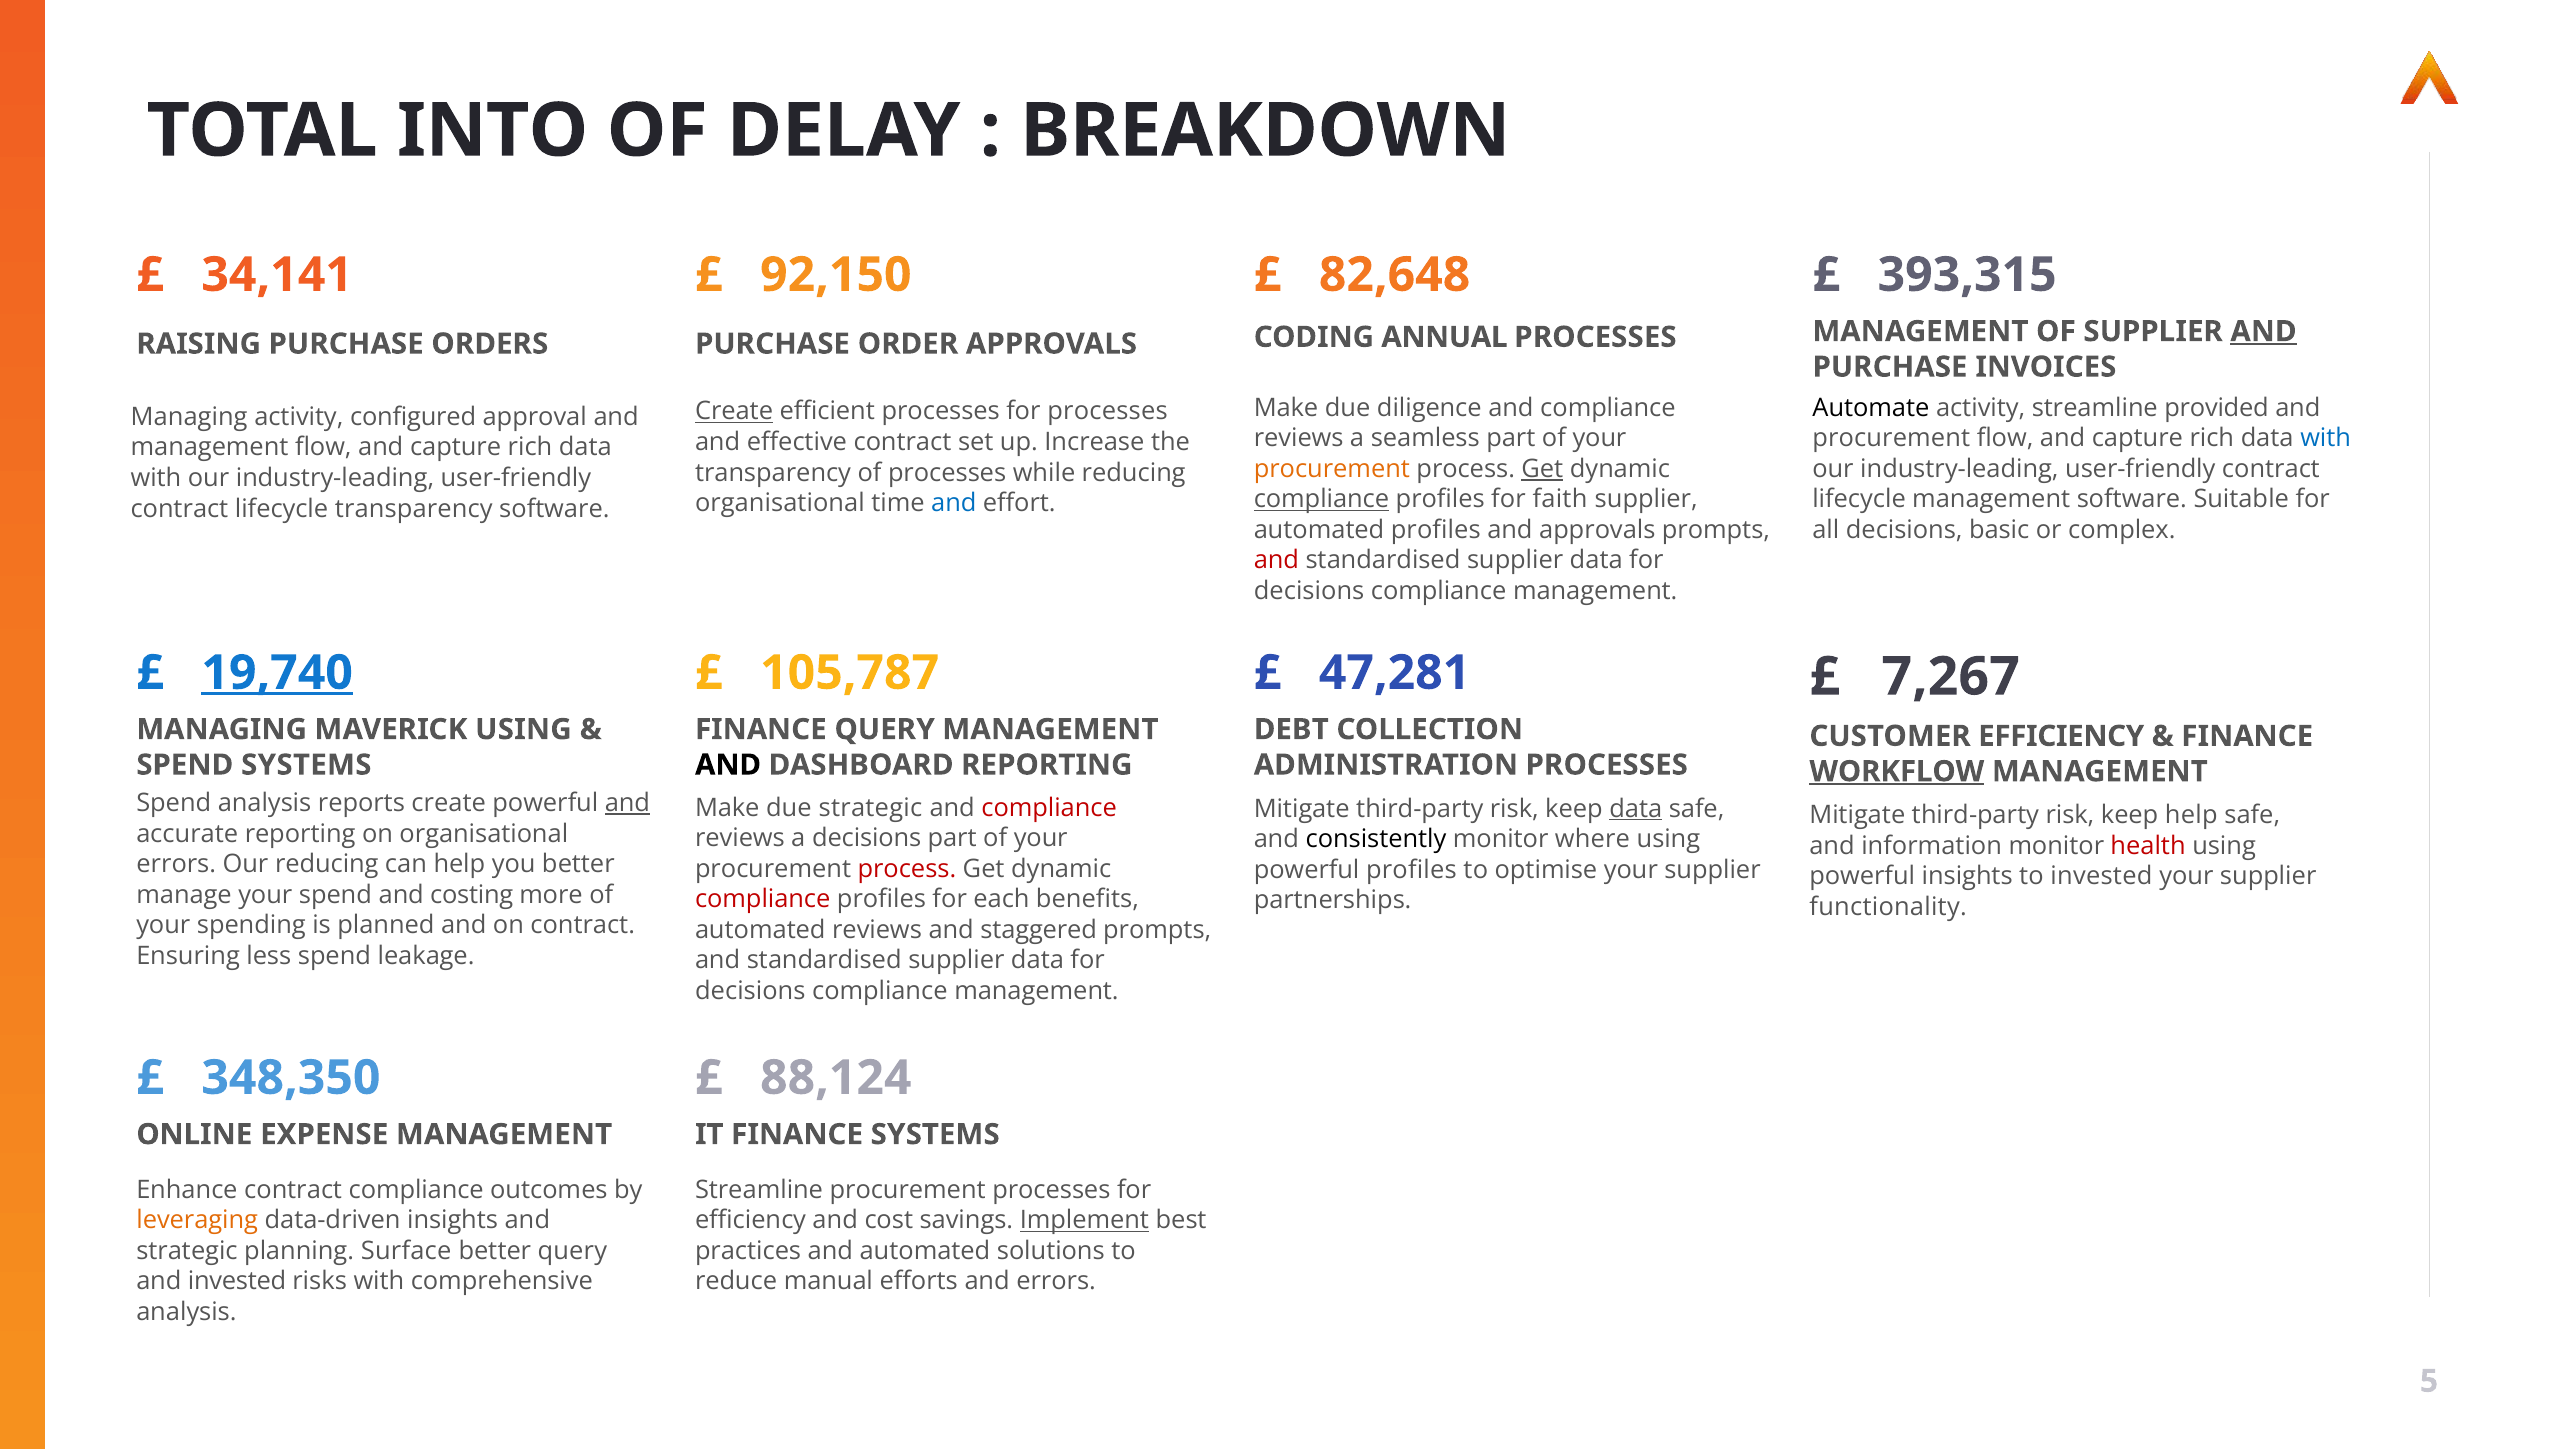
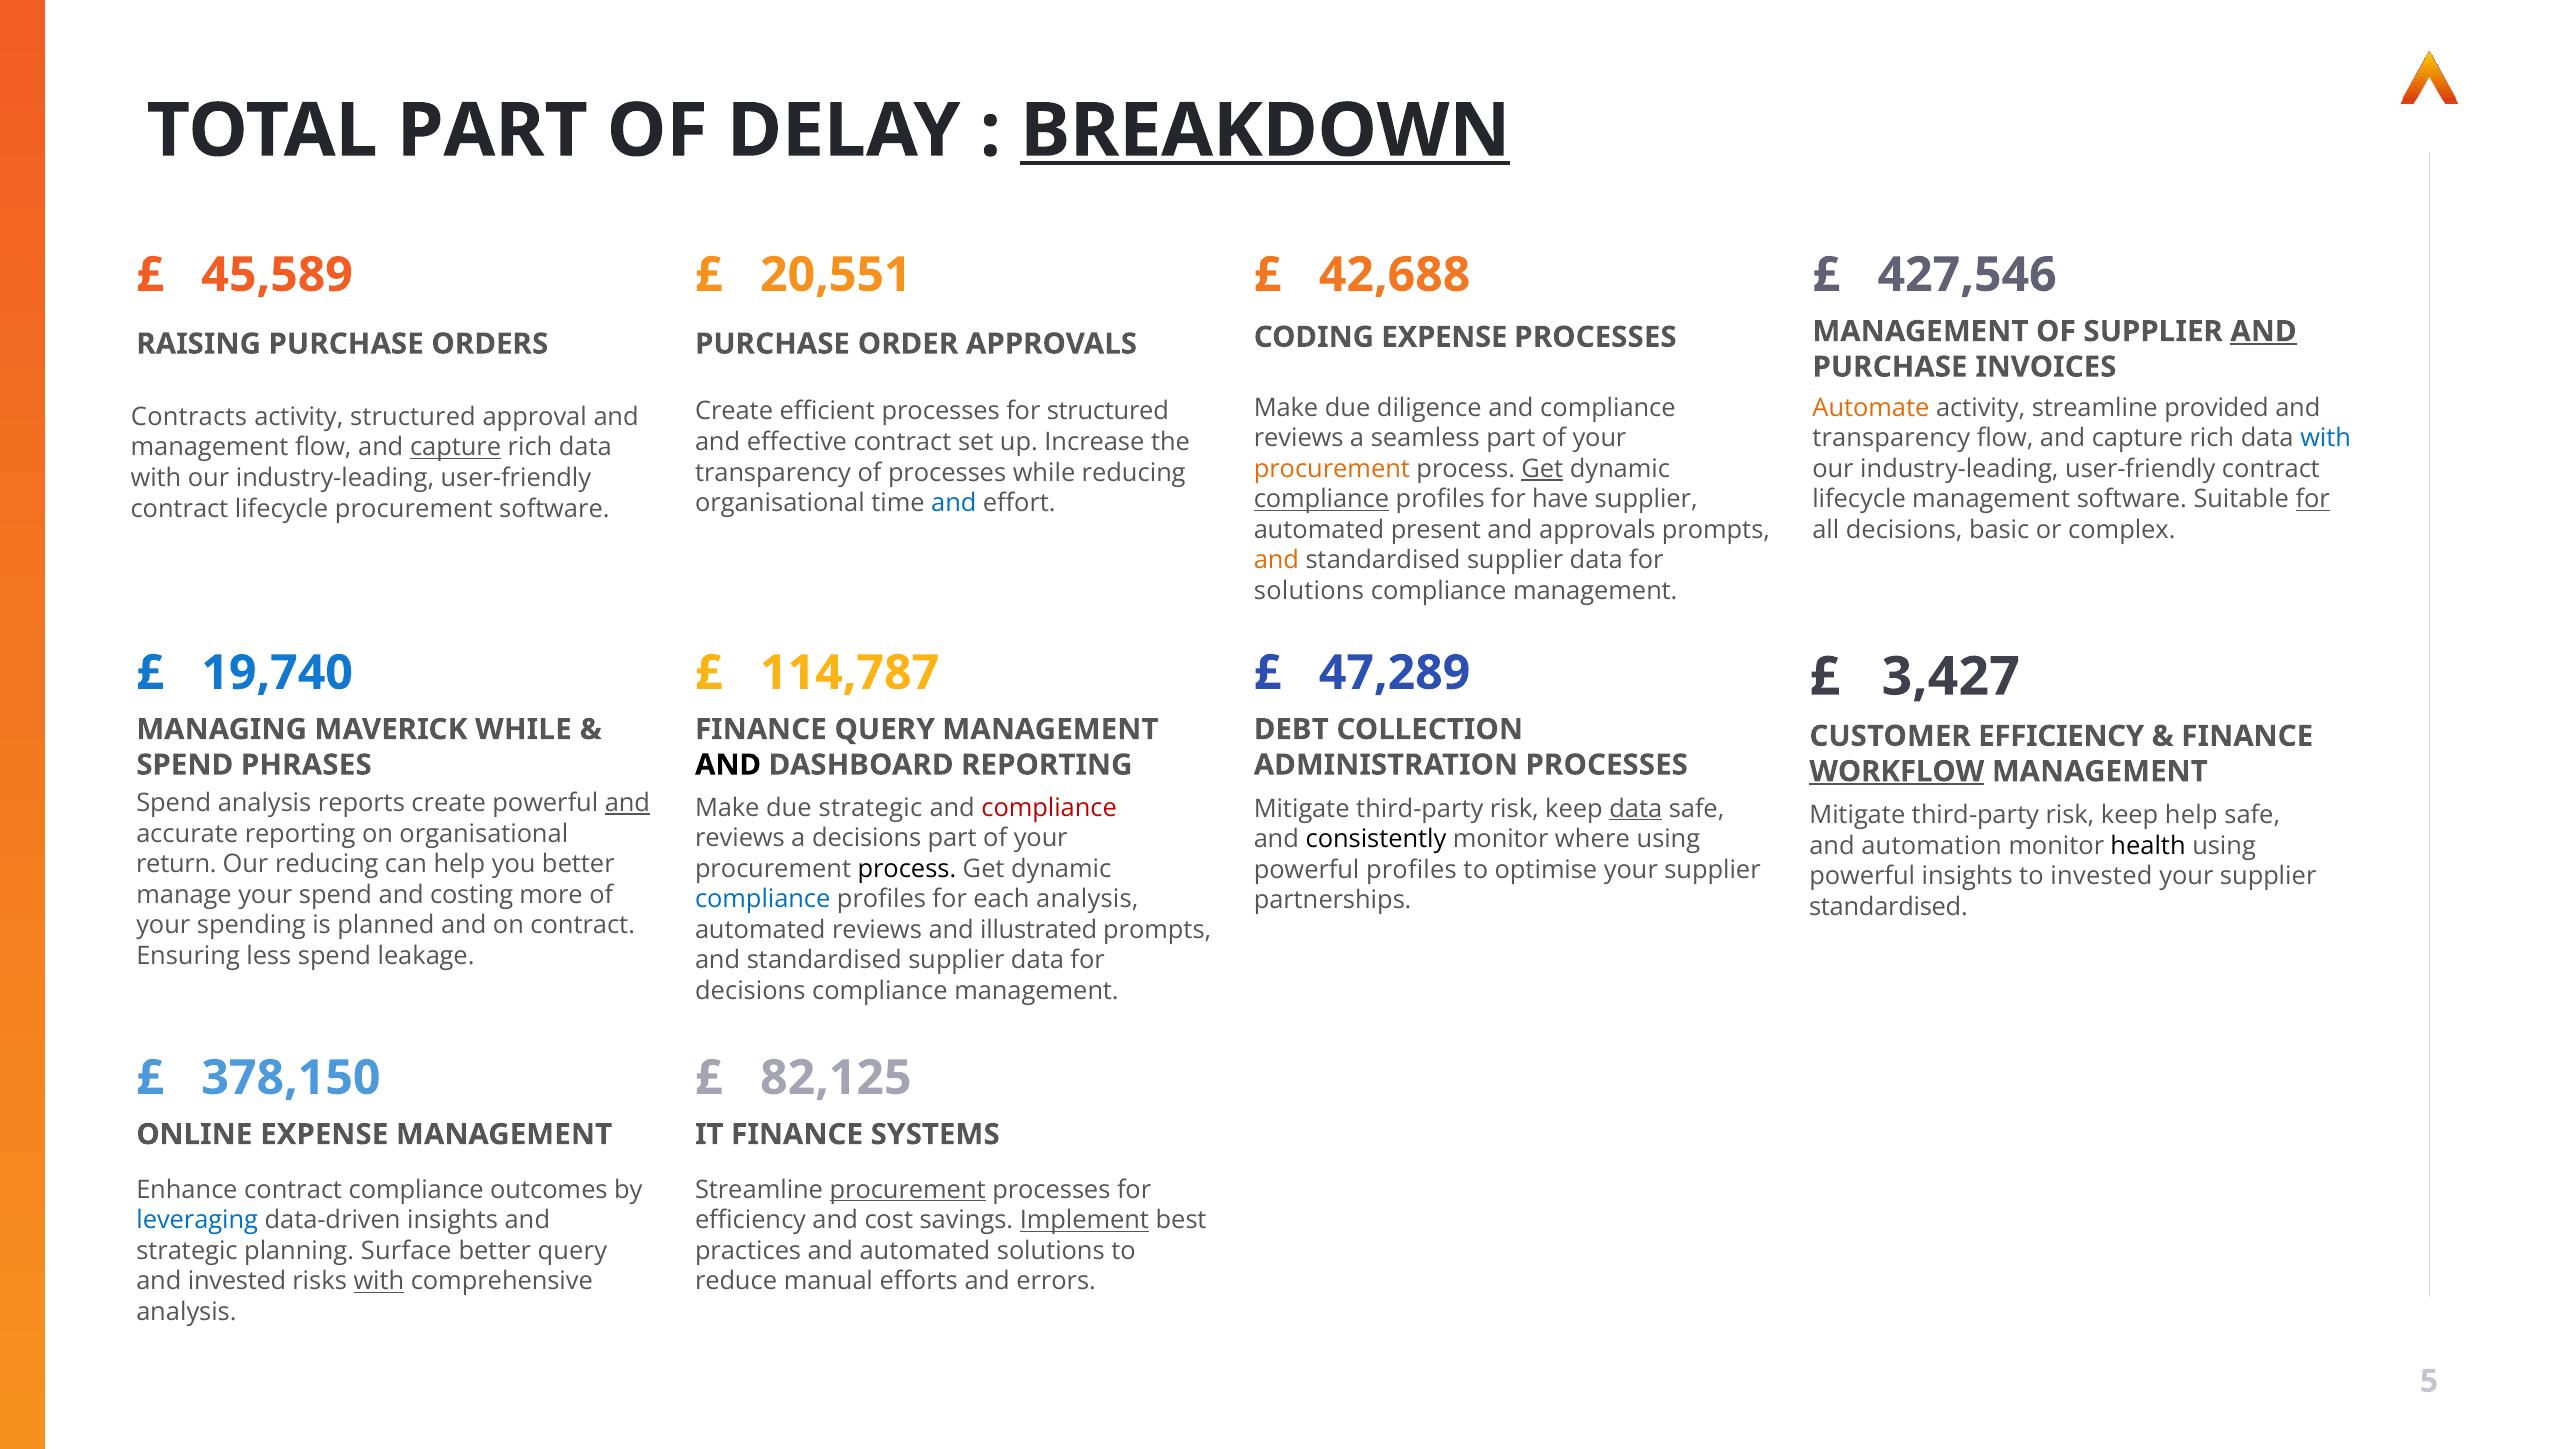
TOTAL INTO: INTO -> PART
BREAKDOWN underline: none -> present
34,141: 34,141 -> 45,589
92,150: 92,150 -> 20,551
82,648: 82,648 -> 42,688
393,315: 393,315 -> 427,546
CODING ANNUAL: ANNUAL -> EXPENSE
Automate colour: black -> orange
Create at (734, 411) underline: present -> none
for processes: processes -> structured
Managing at (189, 417): Managing -> Contracts
activity configured: configured -> structured
procurement at (1891, 438): procurement -> transparency
capture at (456, 447) underline: none -> present
faith: faith -> have
for at (2313, 499) underline: none -> present
lifecycle transparency: transparency -> procurement
automated profiles: profiles -> present
and at (1276, 561) colour: red -> orange
decisions at (1309, 591): decisions -> solutions
19,740 underline: present -> none
105,787: 105,787 -> 114,787
47,281: 47,281 -> 47,289
7,267: 7,267 -> 3,427
MAVERICK USING: USING -> WHILE
SPEND SYSTEMS: SYSTEMS -> PHRASES
information: information -> automation
health colour: red -> black
errors at (176, 864): errors -> return
process at (907, 869) colour: red -> black
compliance at (763, 899) colour: red -> blue
each benefits: benefits -> analysis
functionality at (1888, 907): functionality -> standardised
staggered: staggered -> illustrated
348,350: 348,350 -> 378,150
88,124: 88,124 -> 82,125
procurement at (908, 1190) underline: none -> present
leveraging colour: orange -> blue
with at (379, 1281) underline: none -> present
